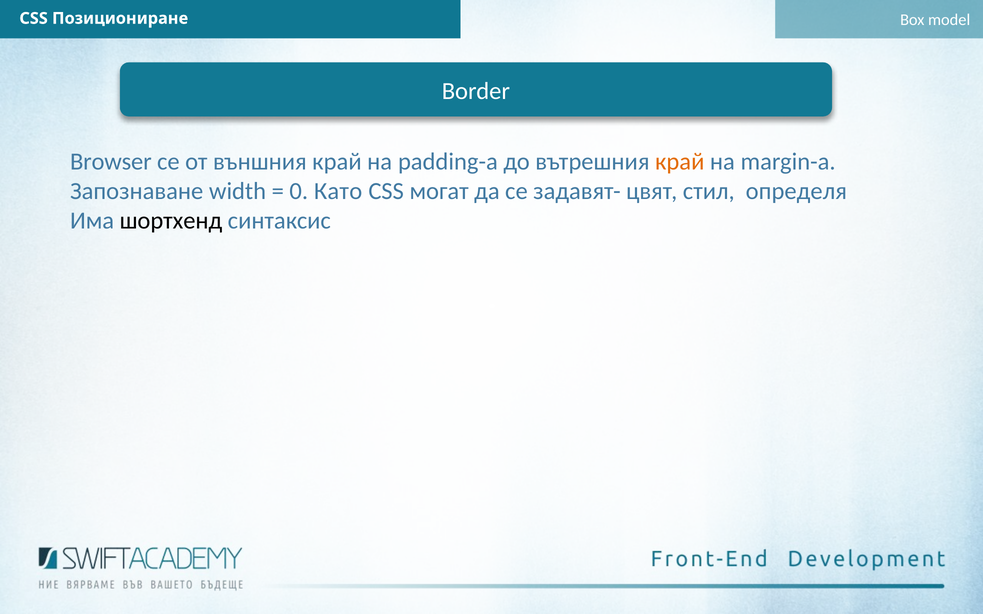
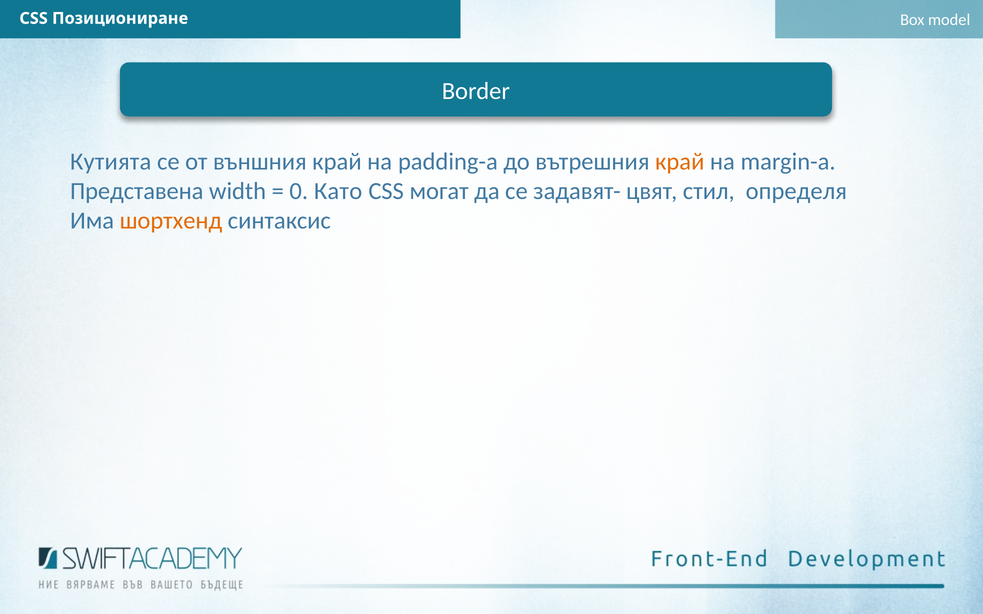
Browser: Browser -> Кутията
Запознаване: Запознаване -> Представена
шортхенд colour: black -> orange
